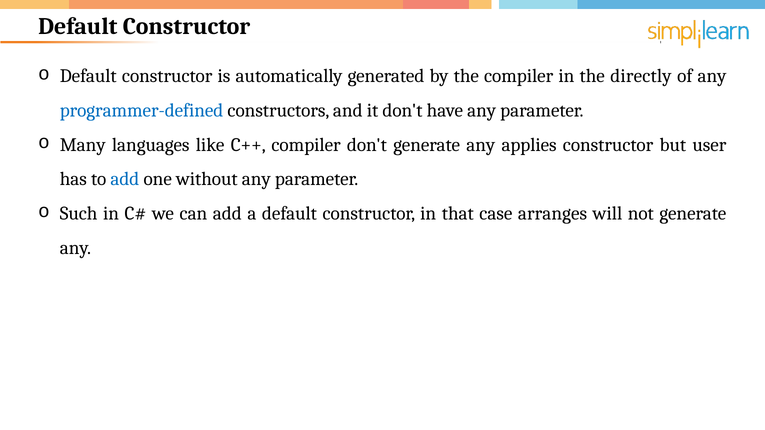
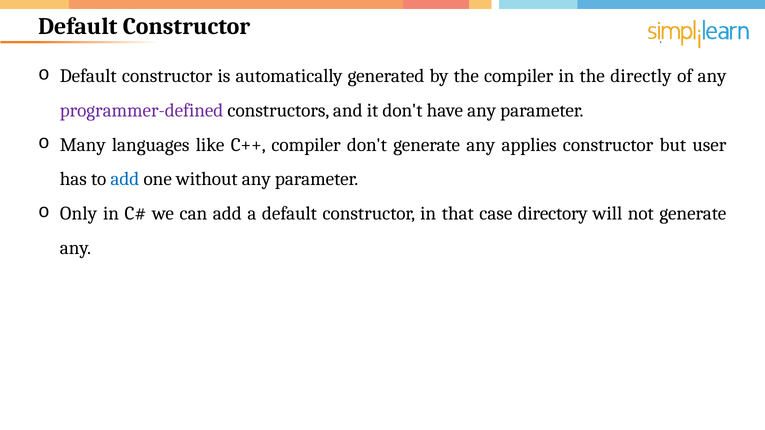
programmer-defined colour: blue -> purple
Such: Such -> Only
arranges: arranges -> directory
